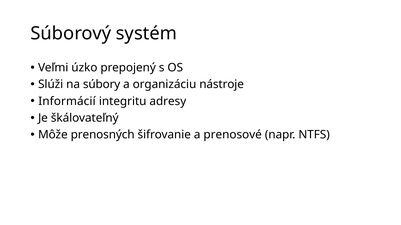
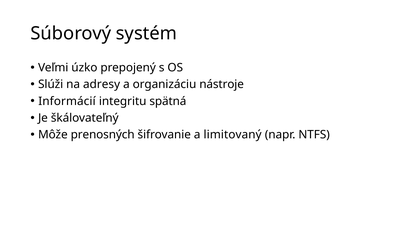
súbory: súbory -> adresy
adresy: adresy -> spätná
prenosové: prenosové -> limitovaný
